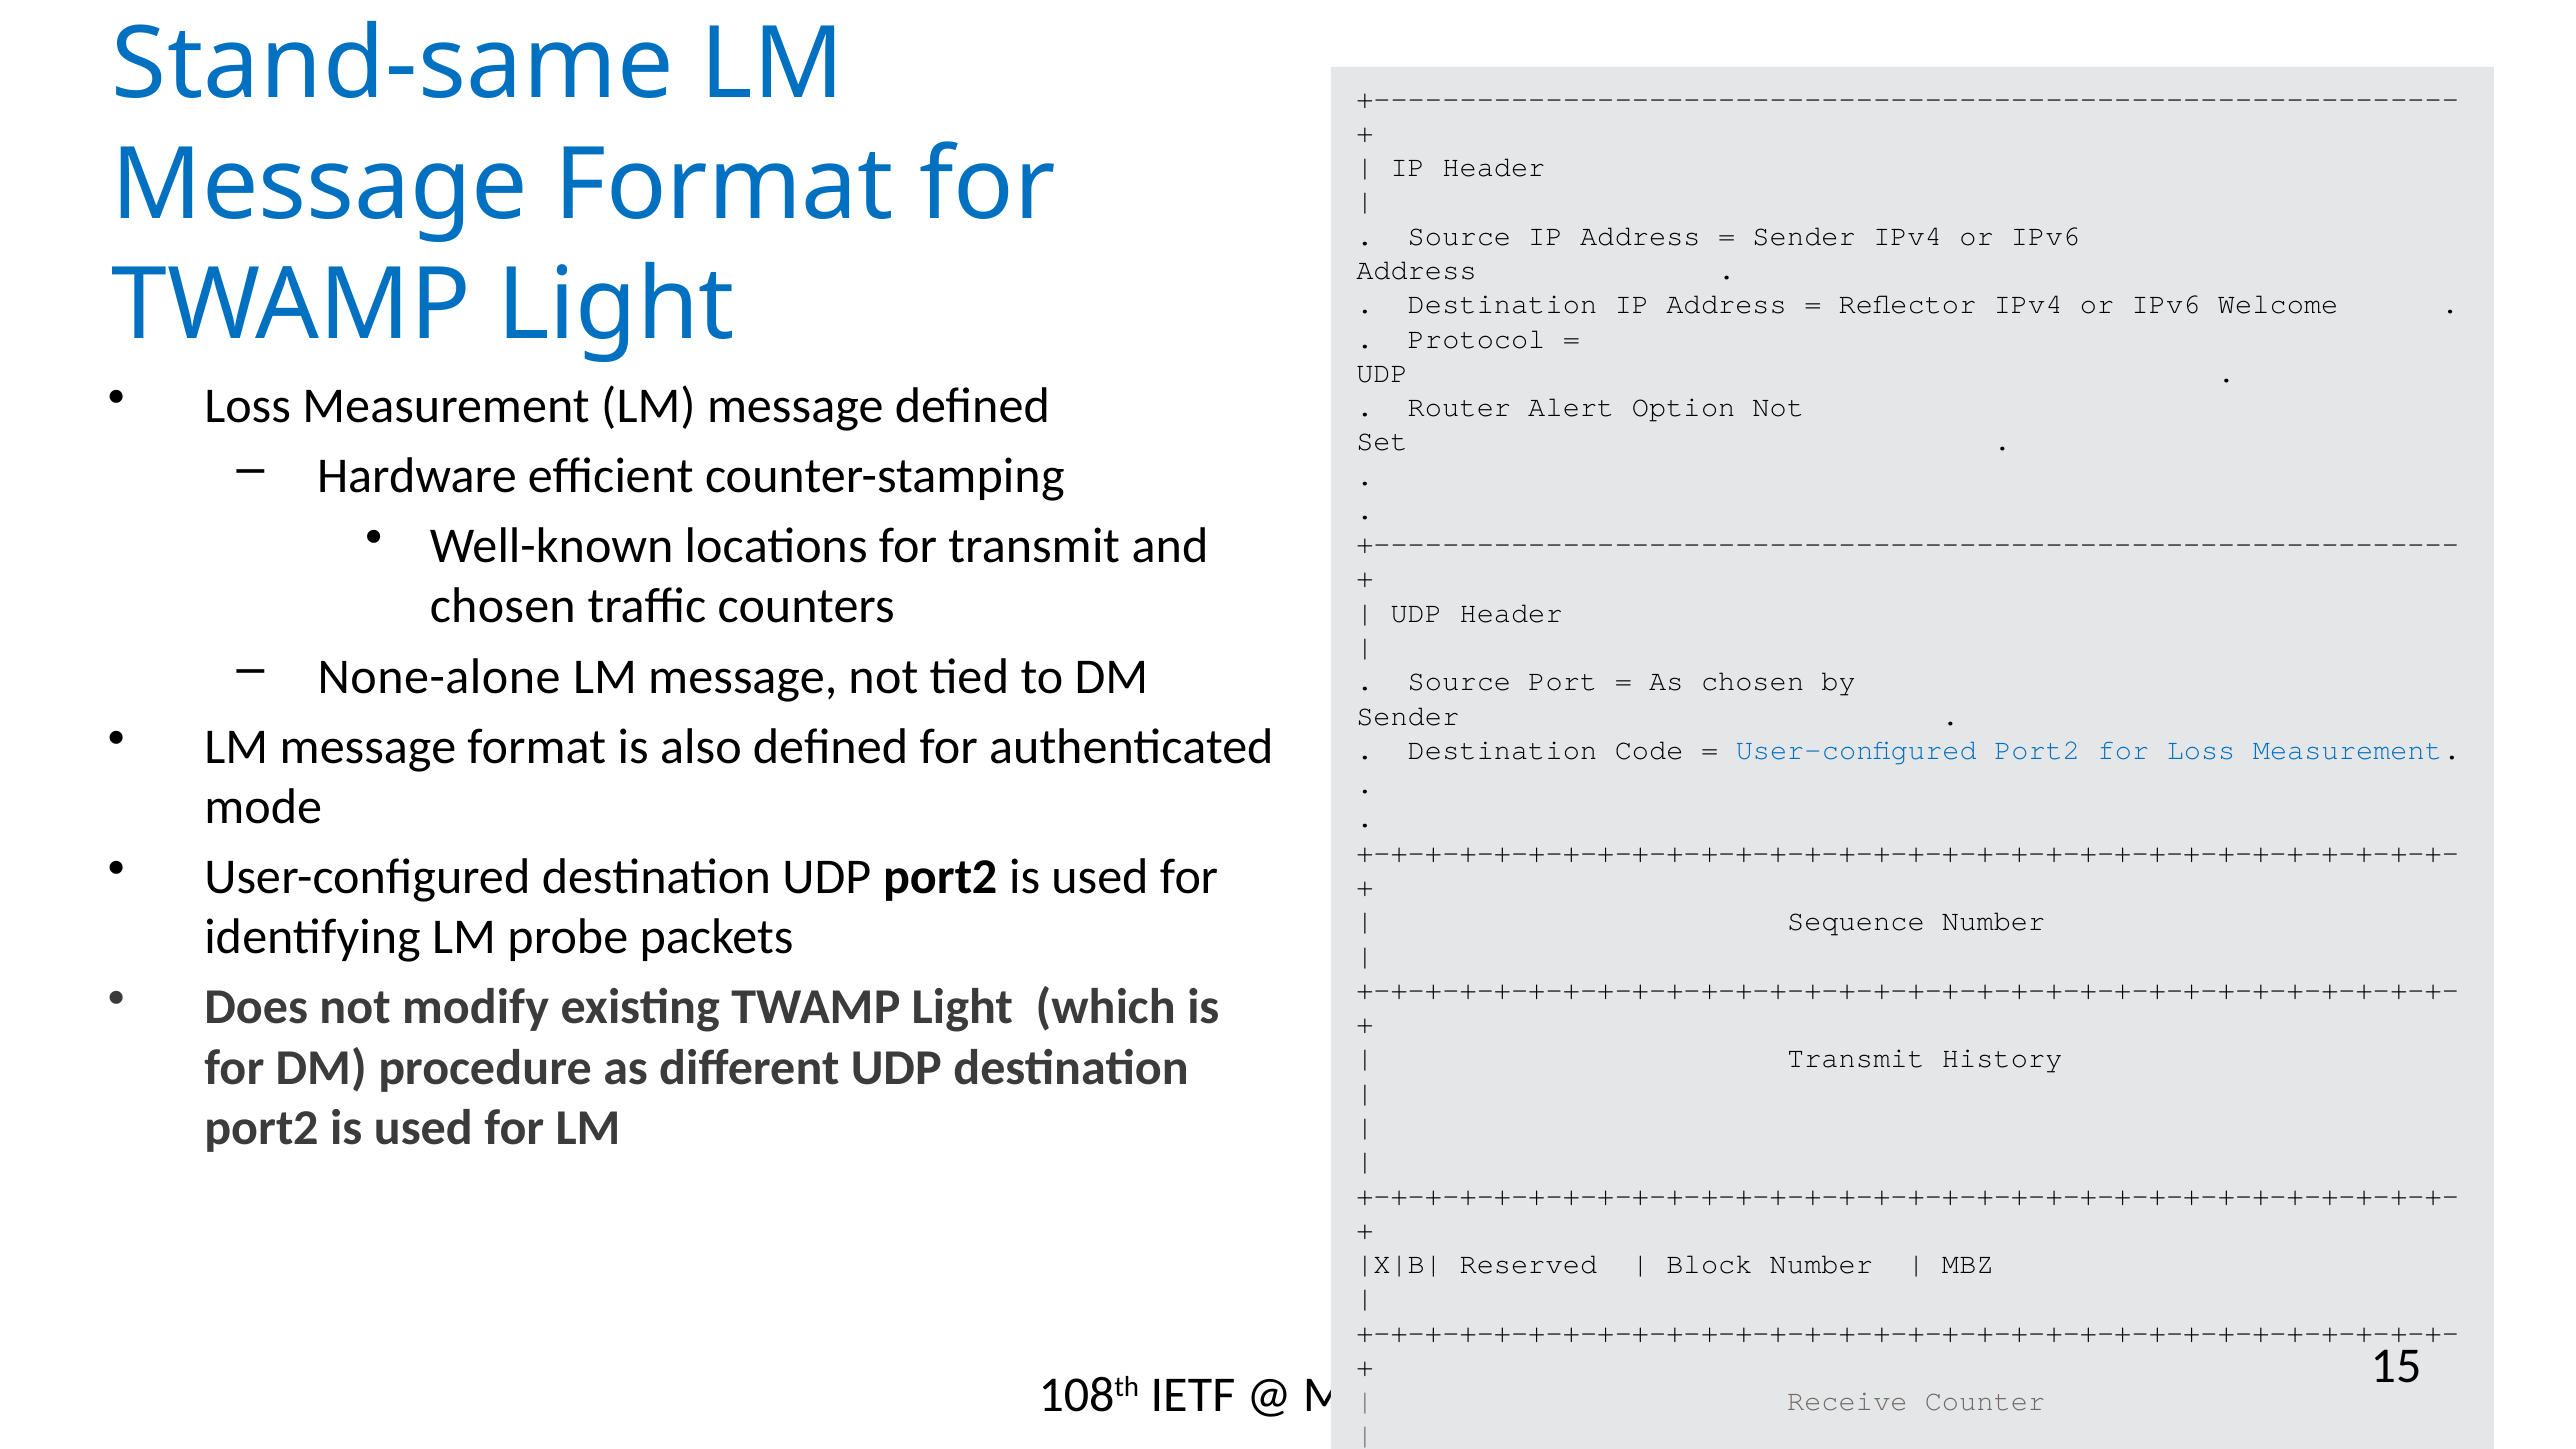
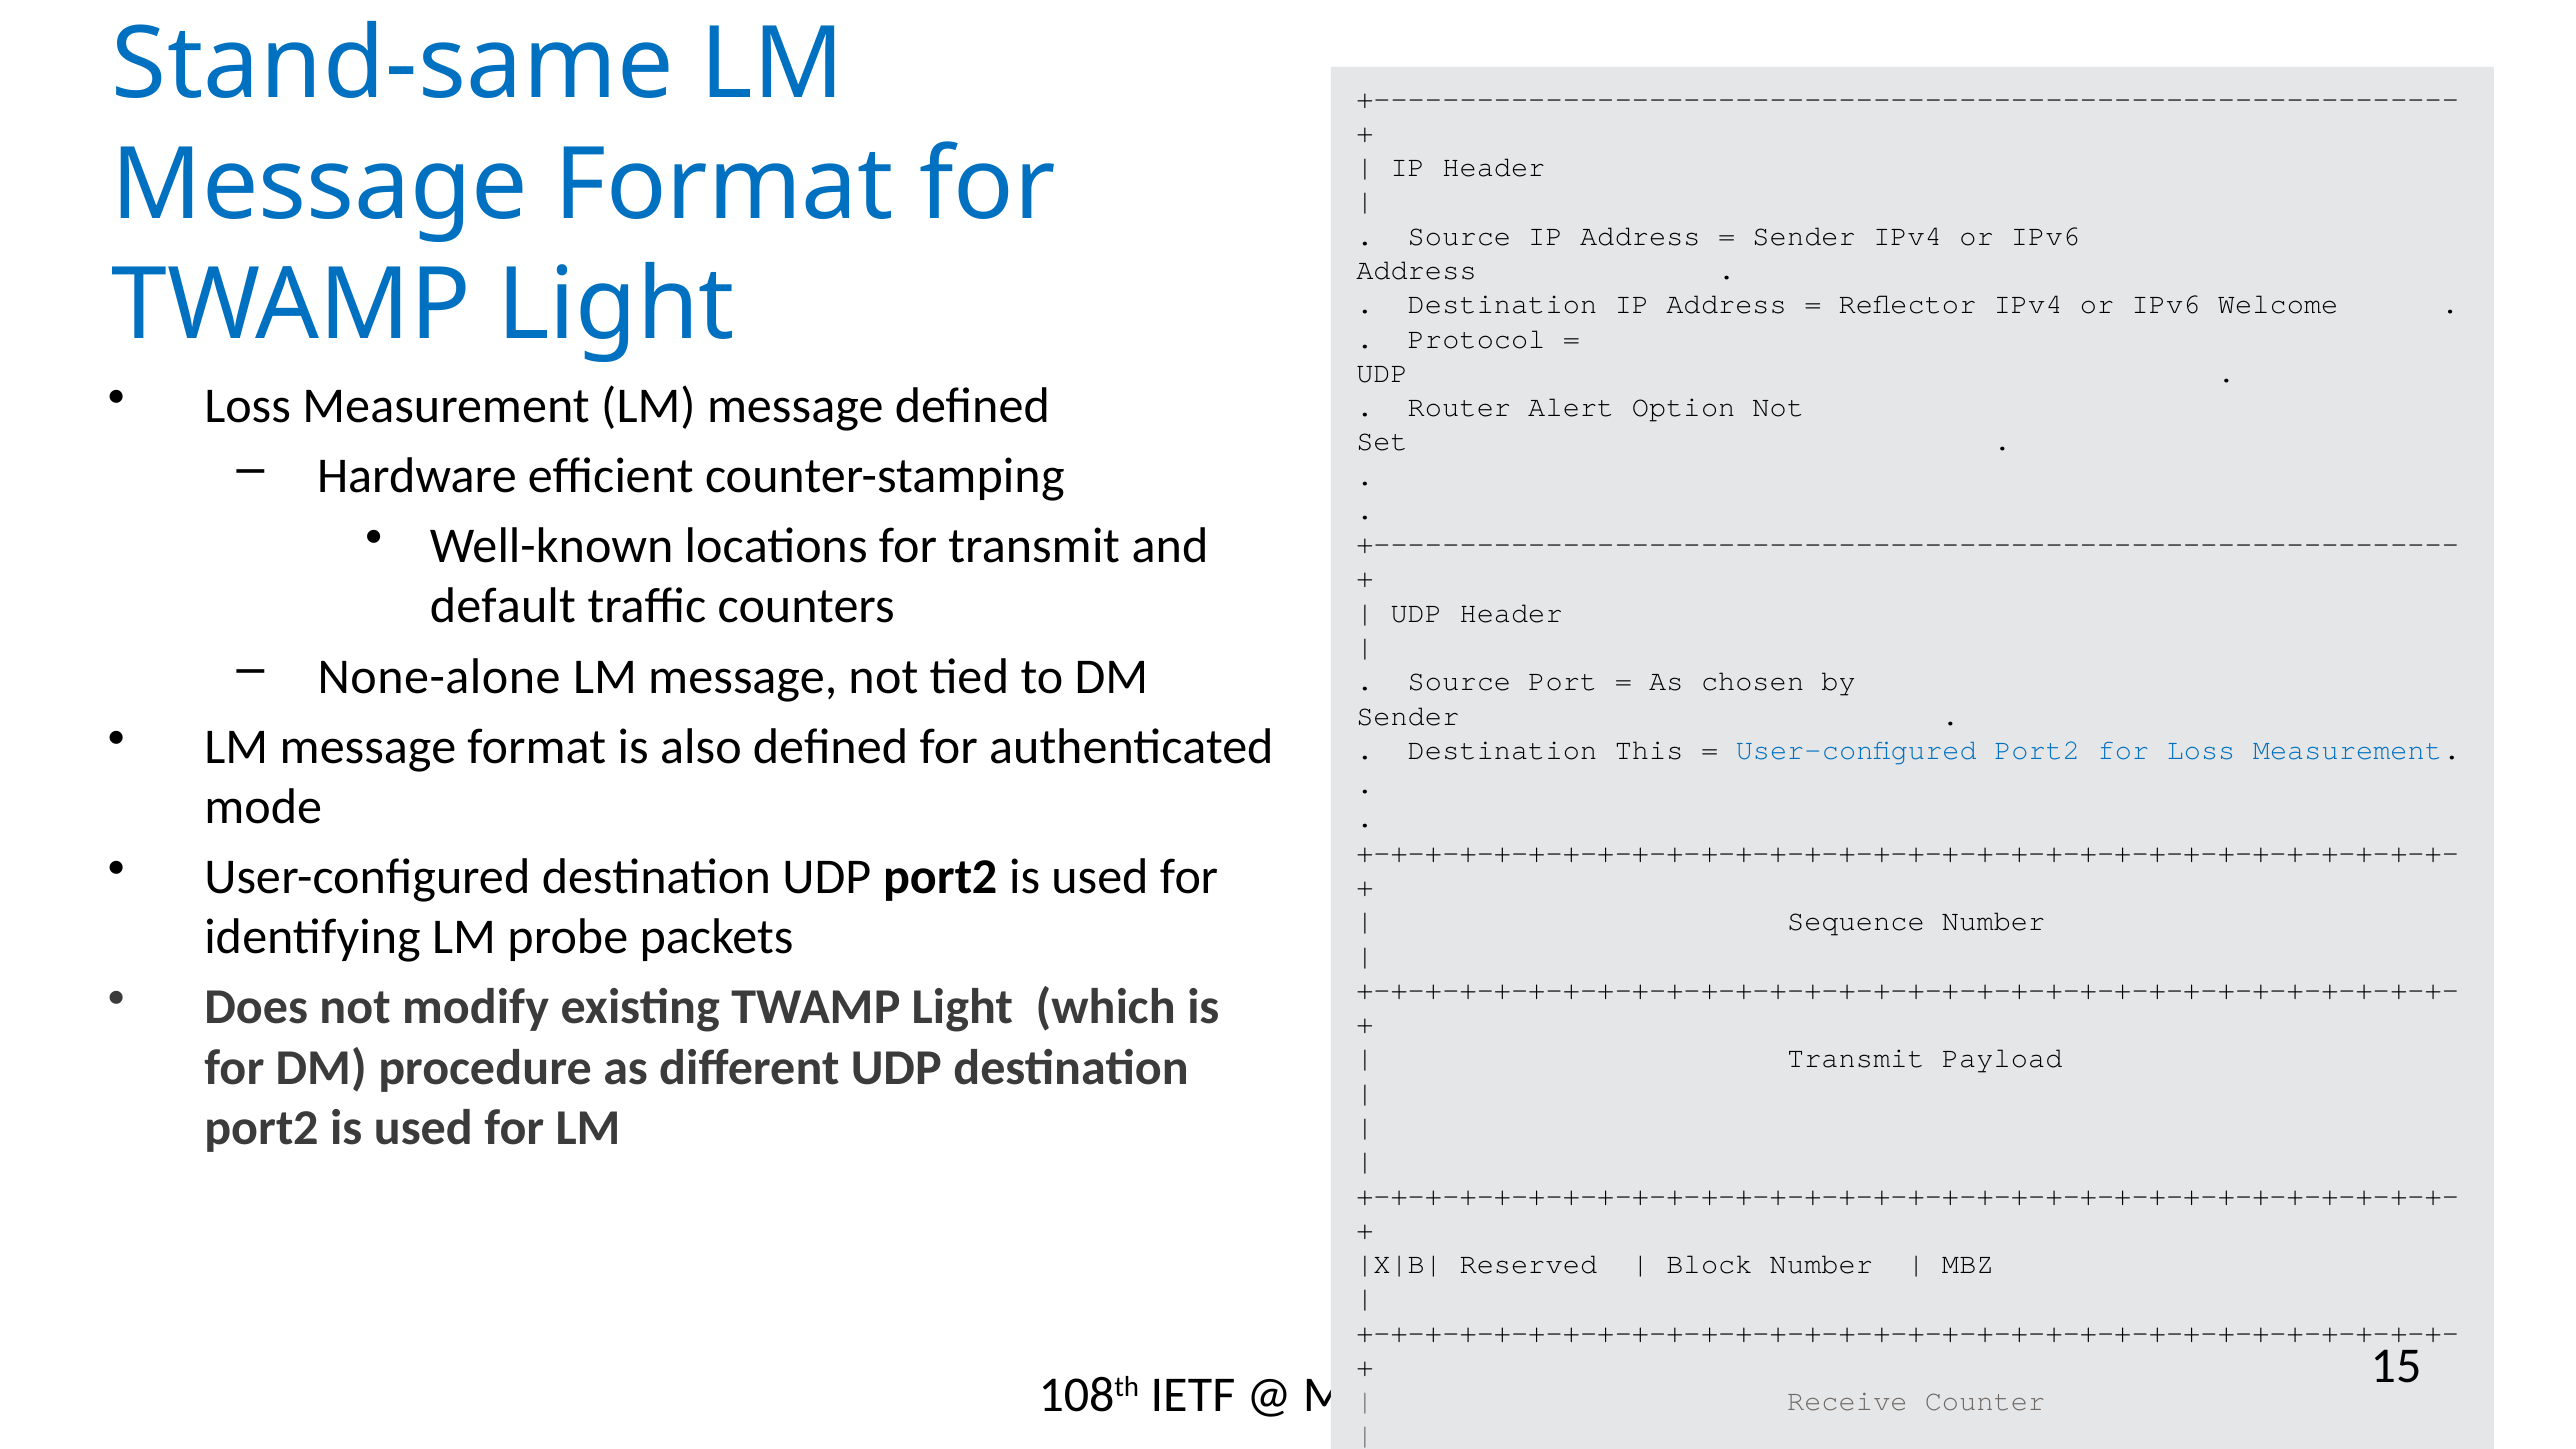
chosen at (503, 606): chosen -> default
Code: Code -> This
History: History -> Payload
